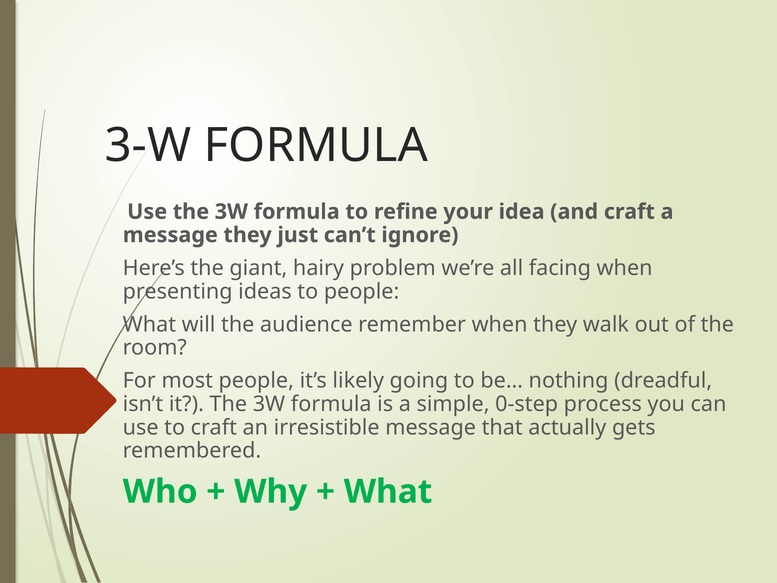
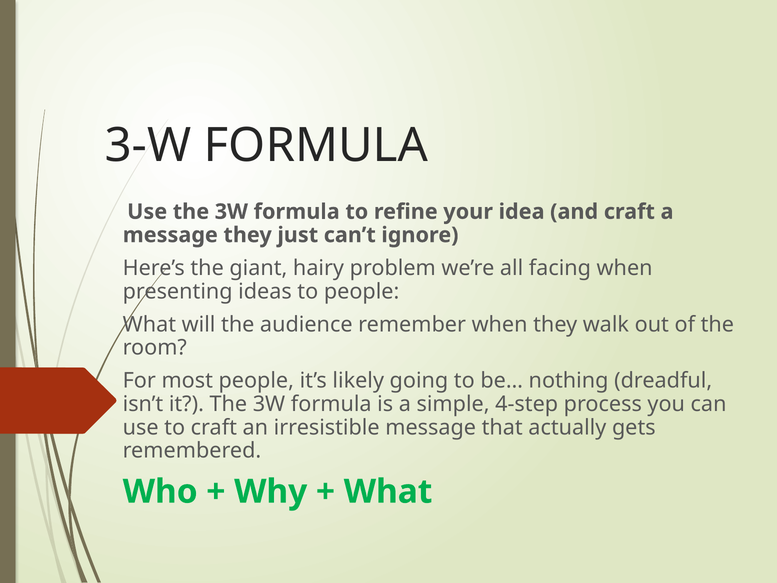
0-step: 0-step -> 4-step
